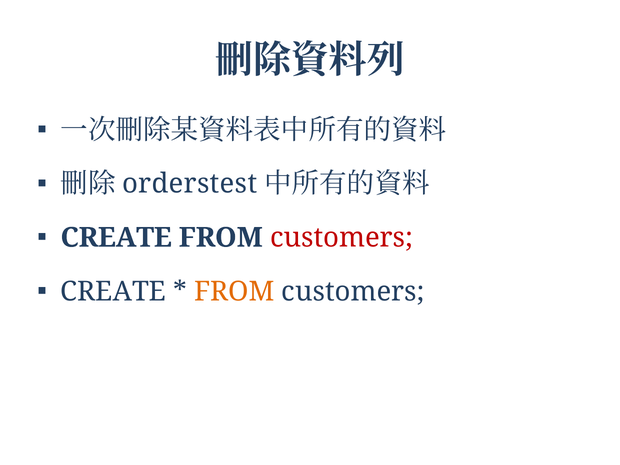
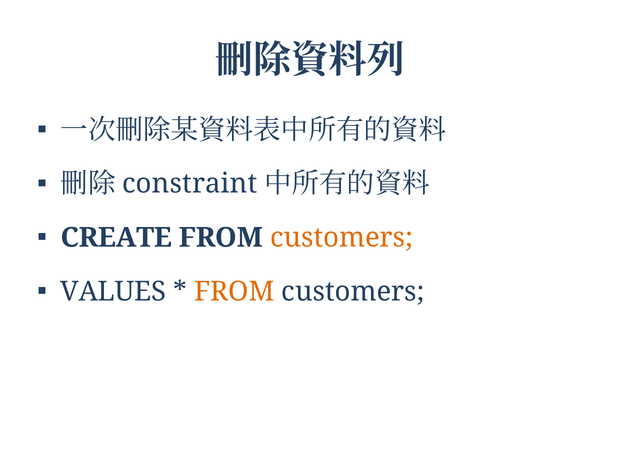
orderstest: orderstest -> constraint
customers at (342, 238) colour: red -> orange
CREATE at (113, 291): CREATE -> VALUES
